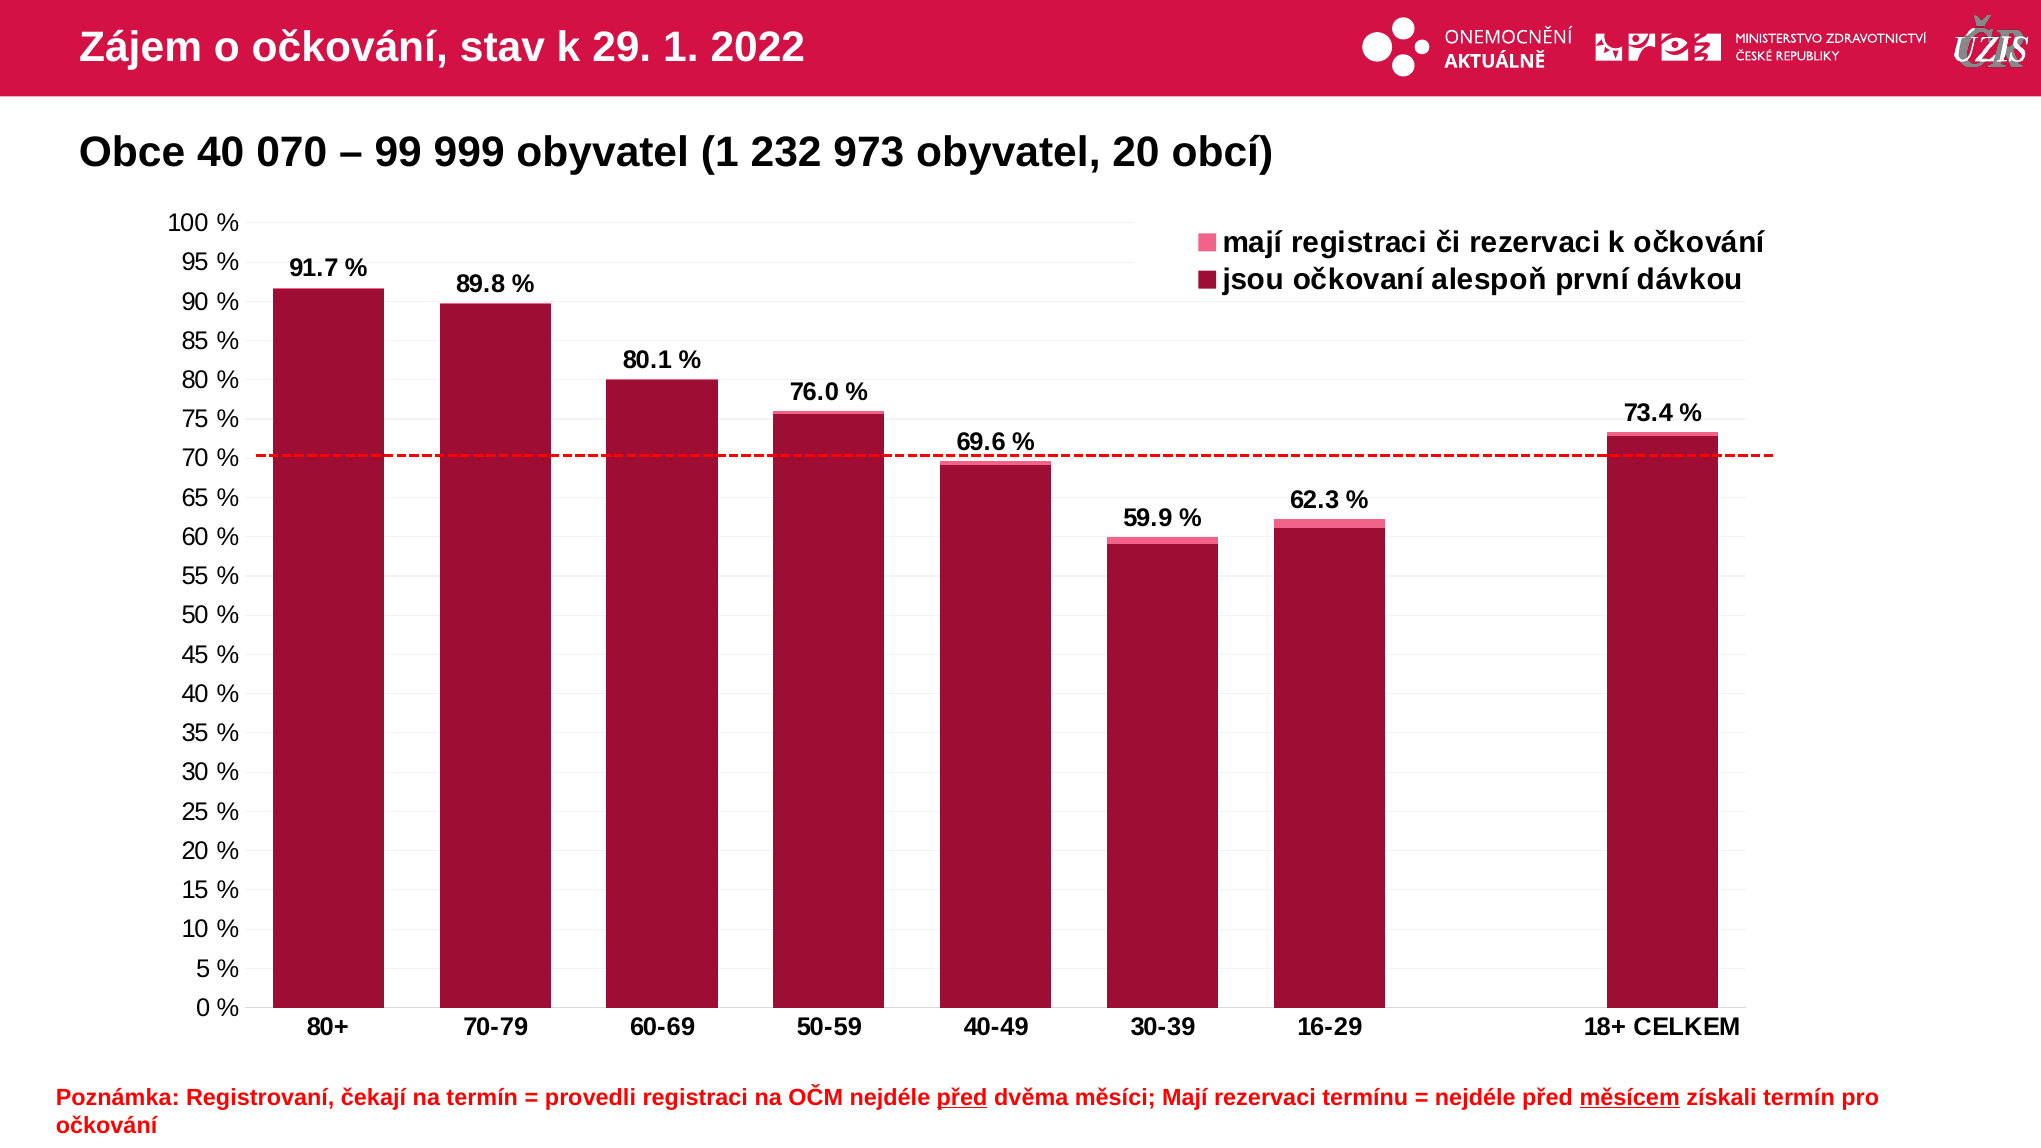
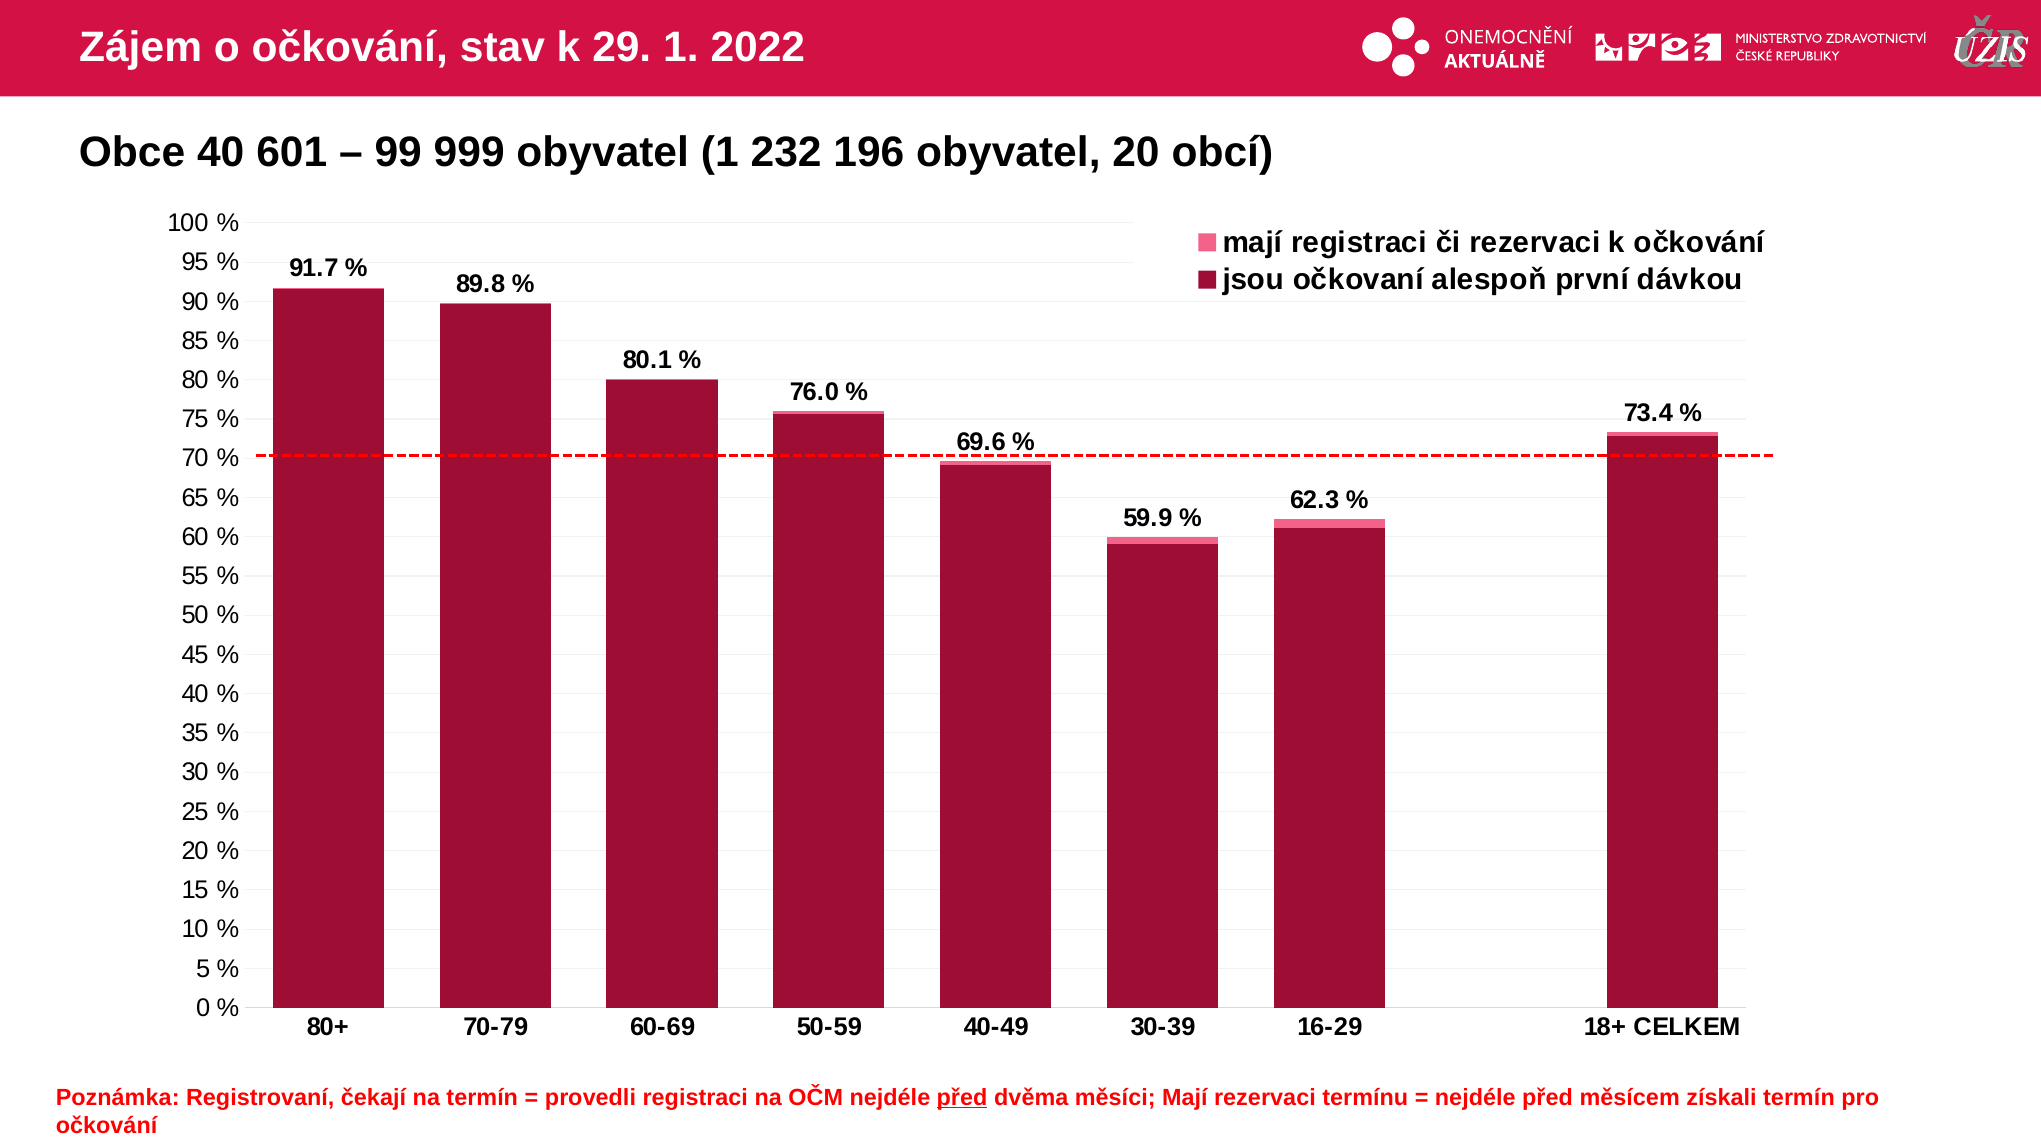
070: 070 -> 601
973: 973 -> 196
měsícem underline: present -> none
